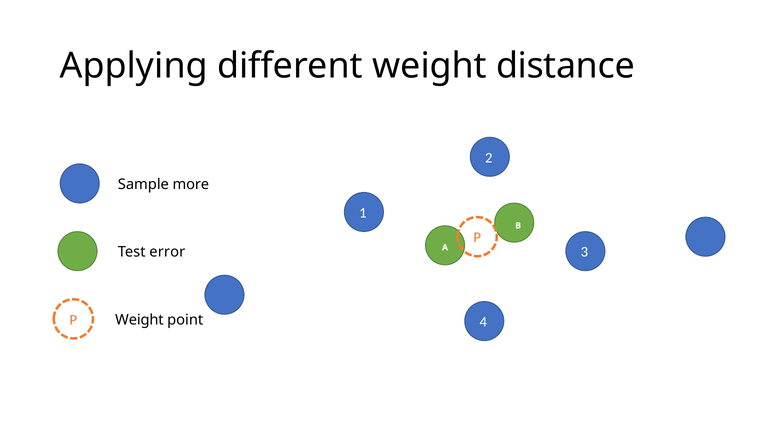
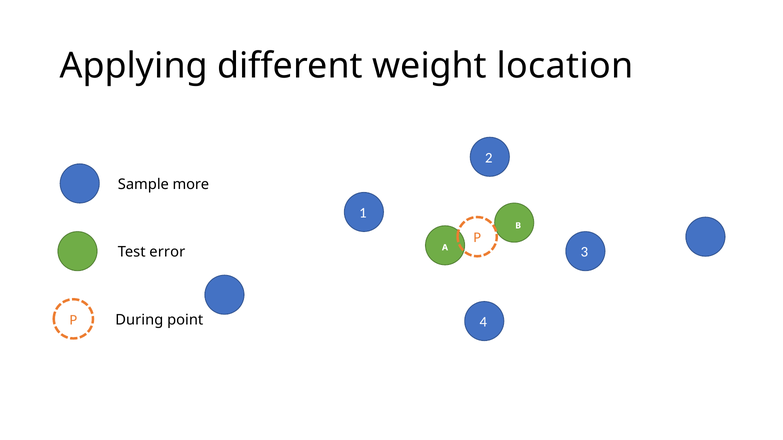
distance: distance -> location
P Weight: Weight -> During
